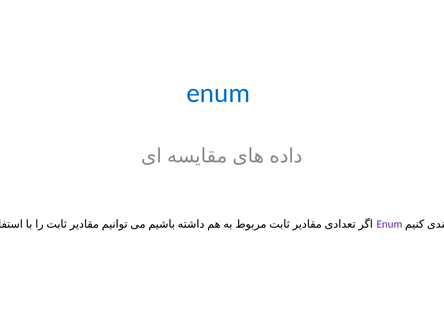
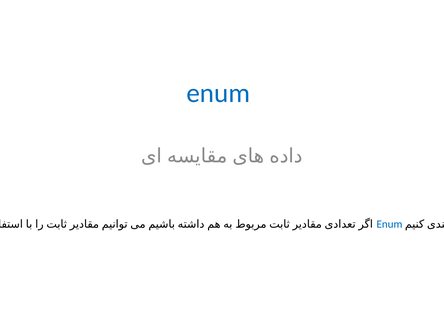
Enum at (389, 224) colour: purple -> blue
